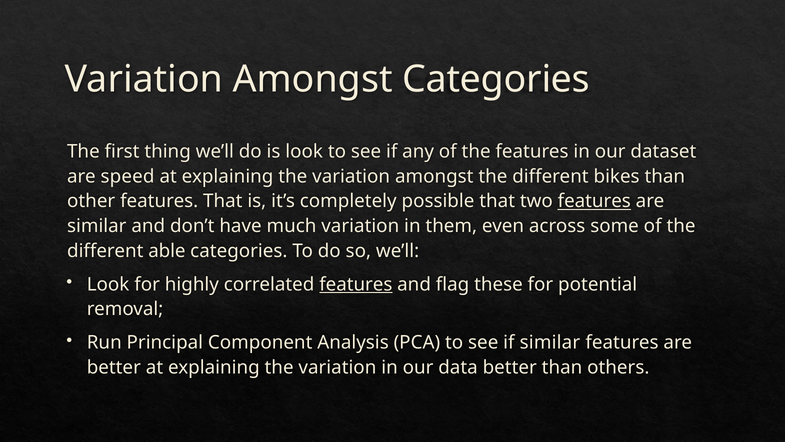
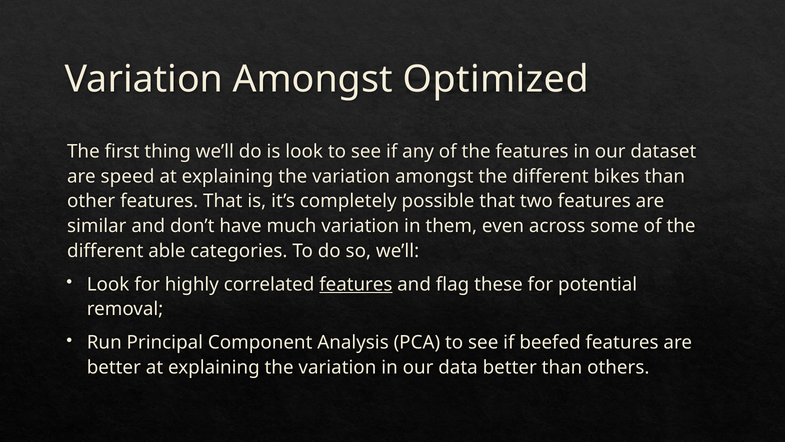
Amongst Categories: Categories -> Optimized
features at (594, 201) underline: present -> none
if similar: similar -> beefed
